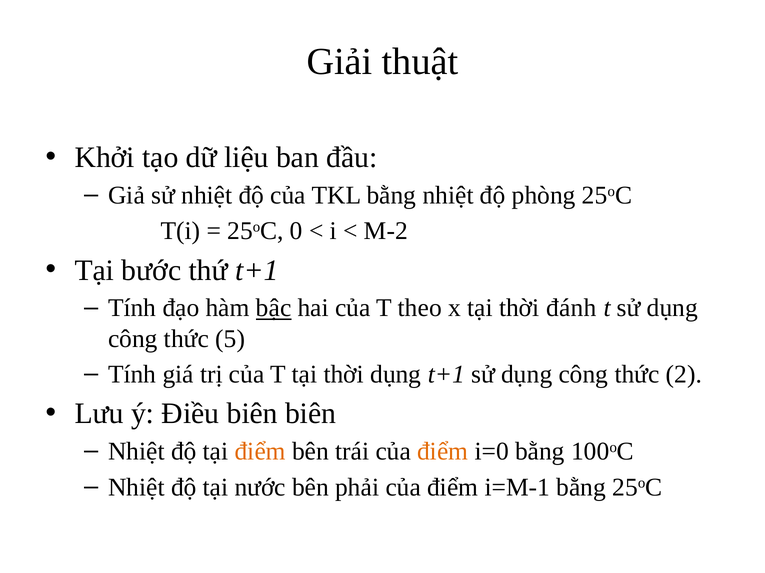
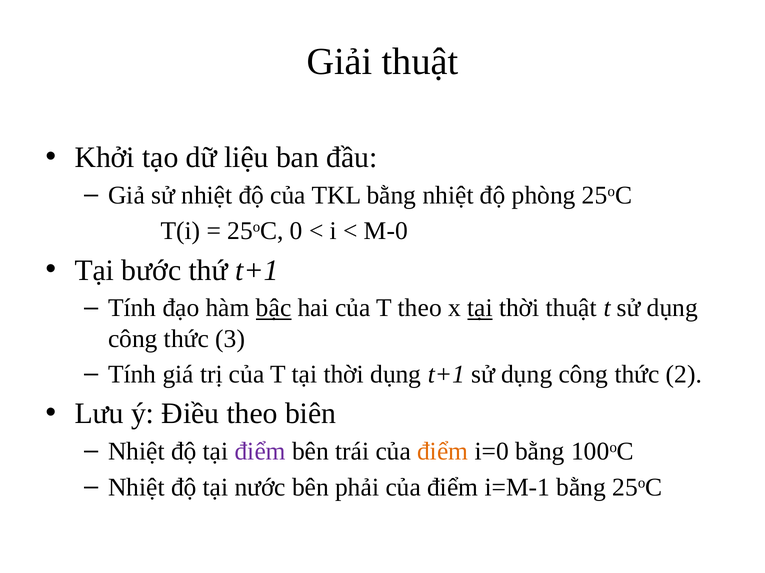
M-2: M-2 -> M-0
tại at (480, 308) underline: none -> present
thời đánh: đánh -> thuật
5: 5 -> 3
Điều biên: biên -> theo
điểm at (260, 452) colour: orange -> purple
